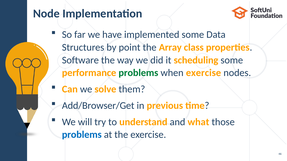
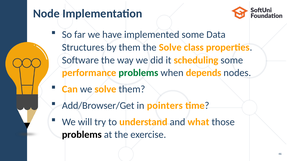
by point: point -> them
the Array: Array -> Solve
when exercise: exercise -> depends
previous: previous -> pointers
problems at (82, 135) colour: blue -> black
